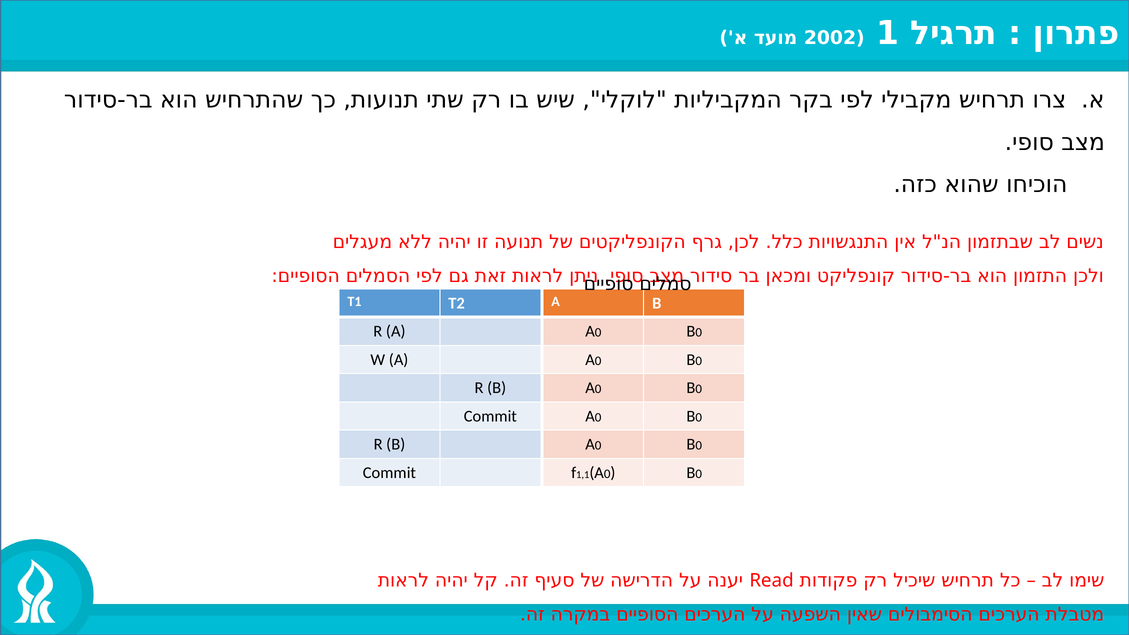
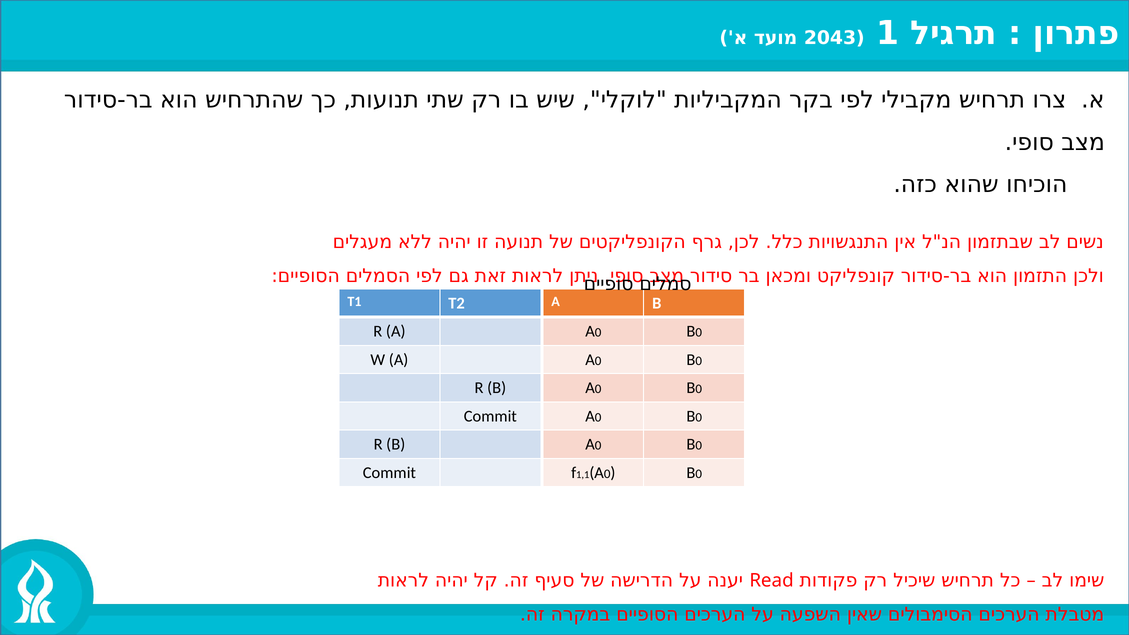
2002: 2002 -> 2043
